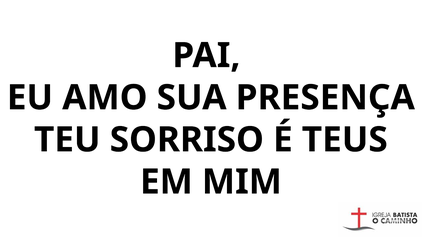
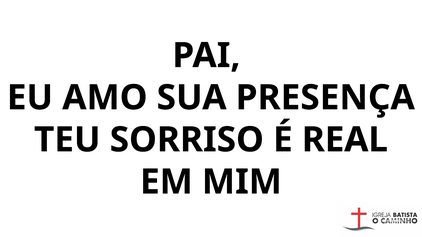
TEUS: TEUS -> REAL
